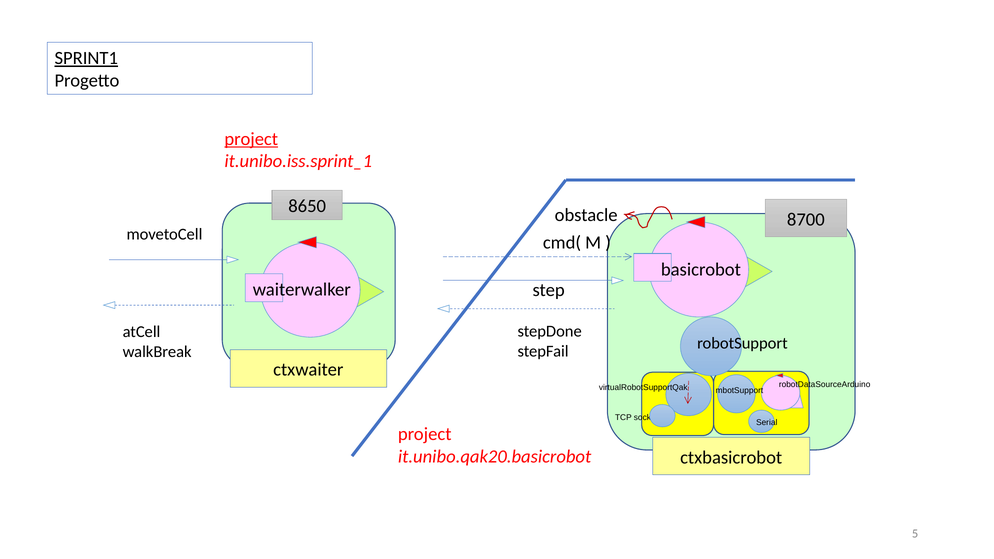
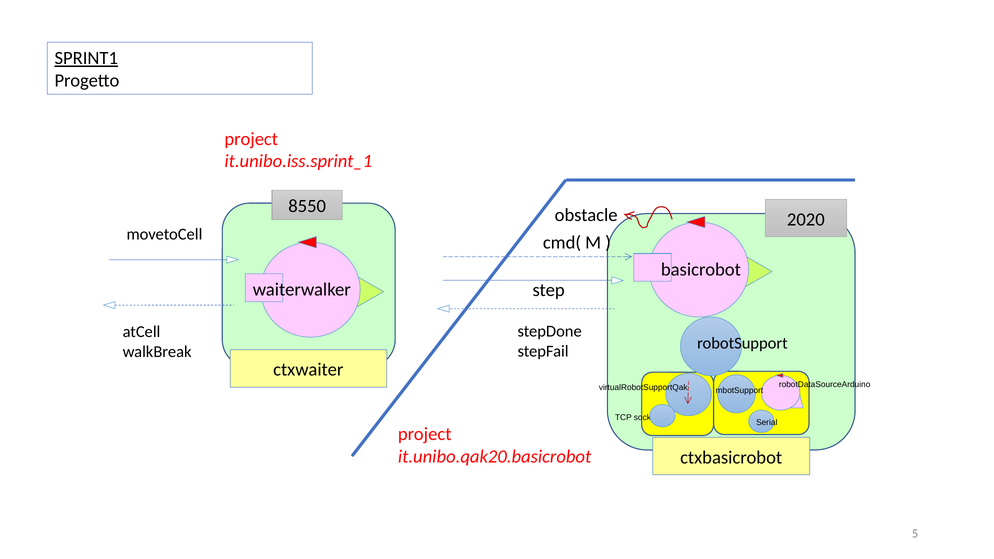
project at (251, 139) underline: present -> none
8650: 8650 -> 8550
8700: 8700 -> 2020
